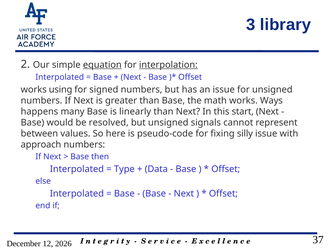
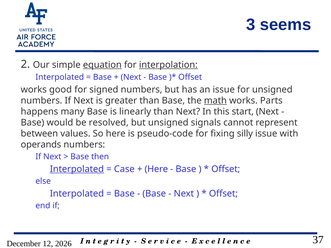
library: library -> seems
using: using -> good
math underline: none -> present
Ways: Ways -> Parts
approach: approach -> operands
Interpolated at (77, 169) underline: none -> present
Type: Type -> Case
Data at (156, 169): Data -> Here
